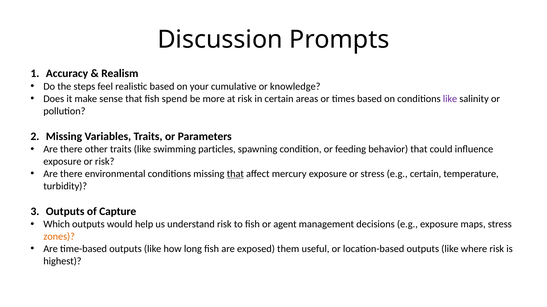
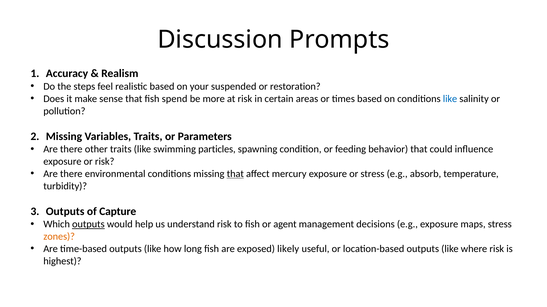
cumulative: cumulative -> suspended
knowledge: knowledge -> restoration
like at (450, 99) colour: purple -> blue
e.g certain: certain -> absorb
outputs at (88, 225) underline: none -> present
them: them -> likely
